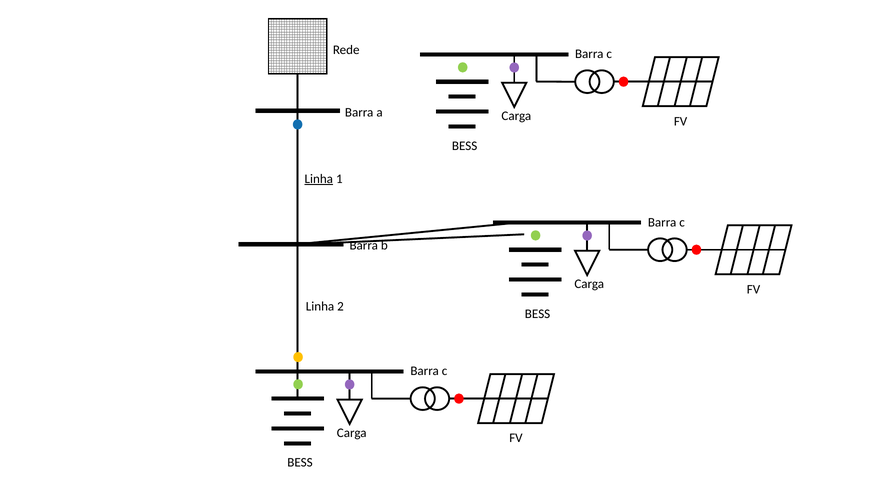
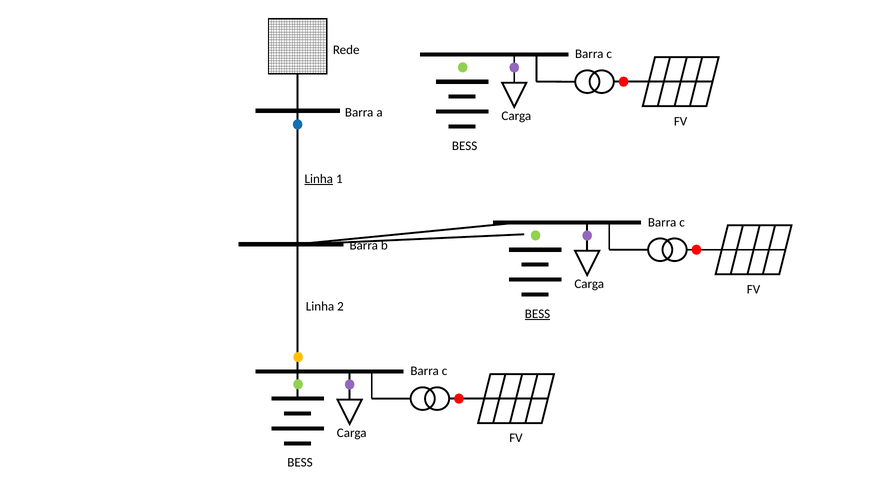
BESS at (538, 313) underline: none -> present
